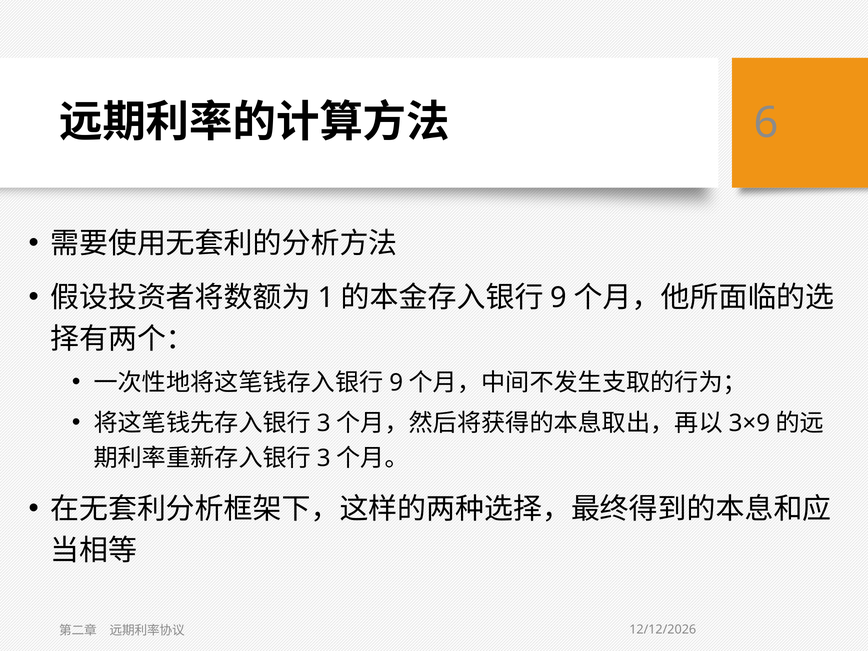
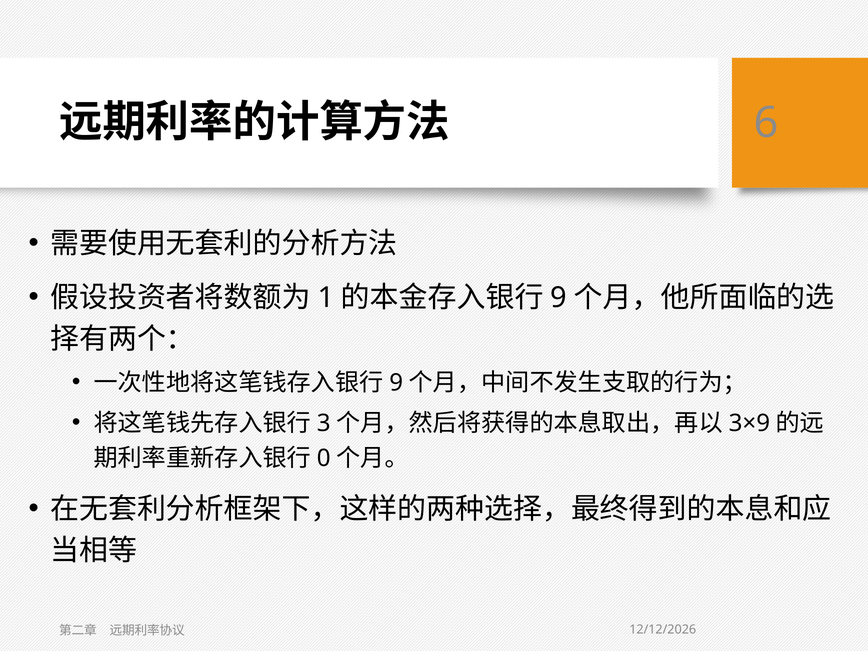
3 at (324, 458): 3 -> 0
